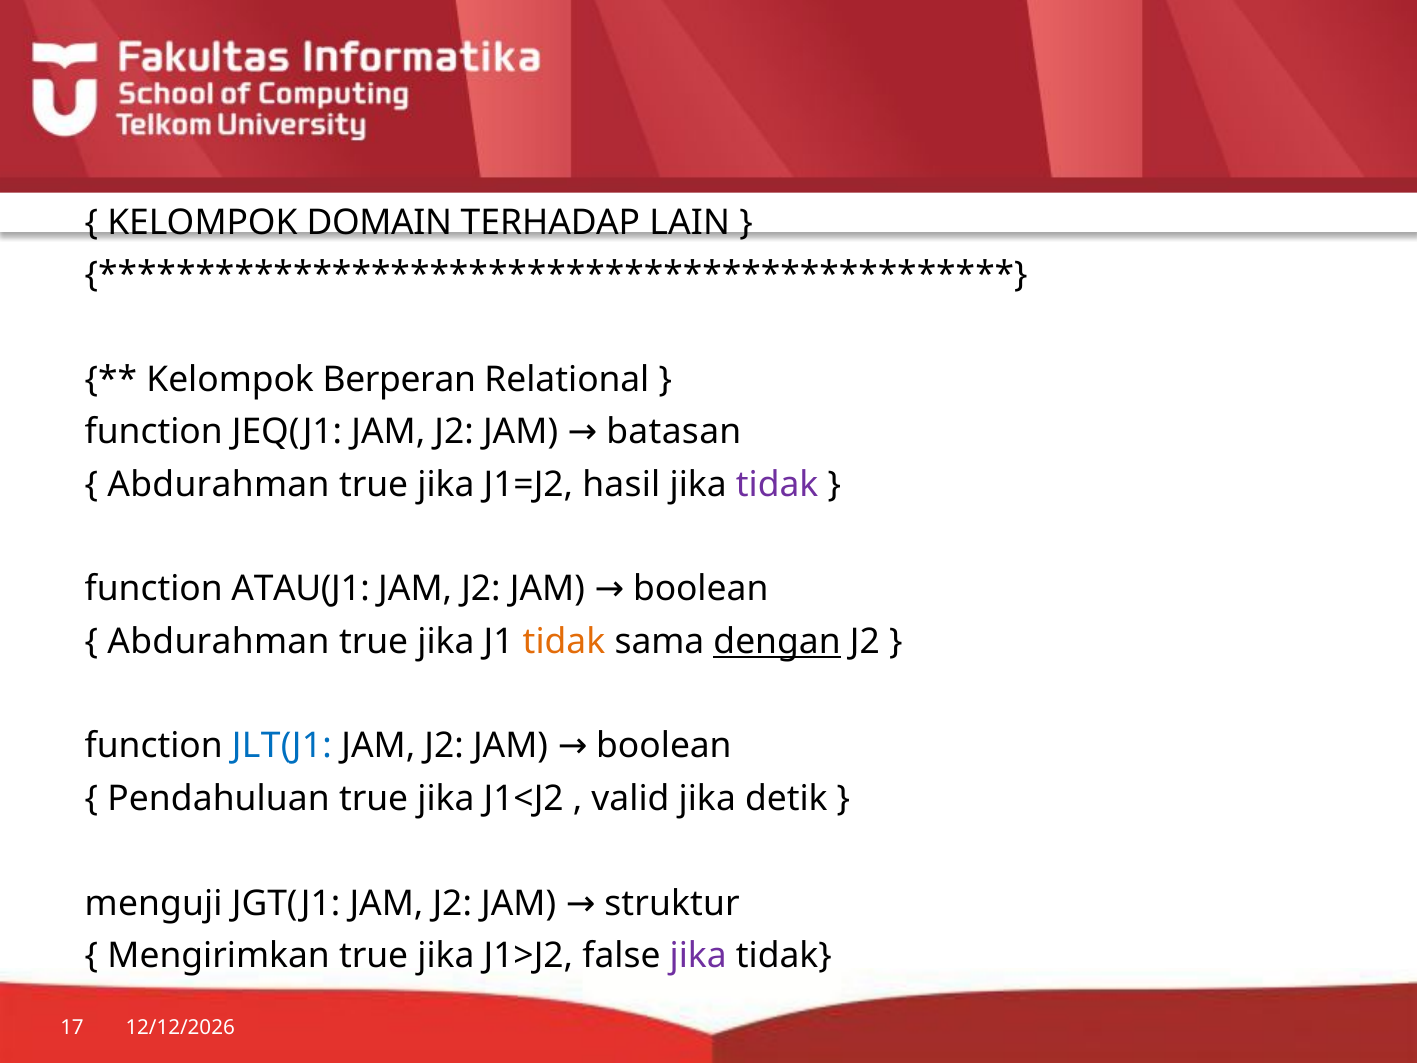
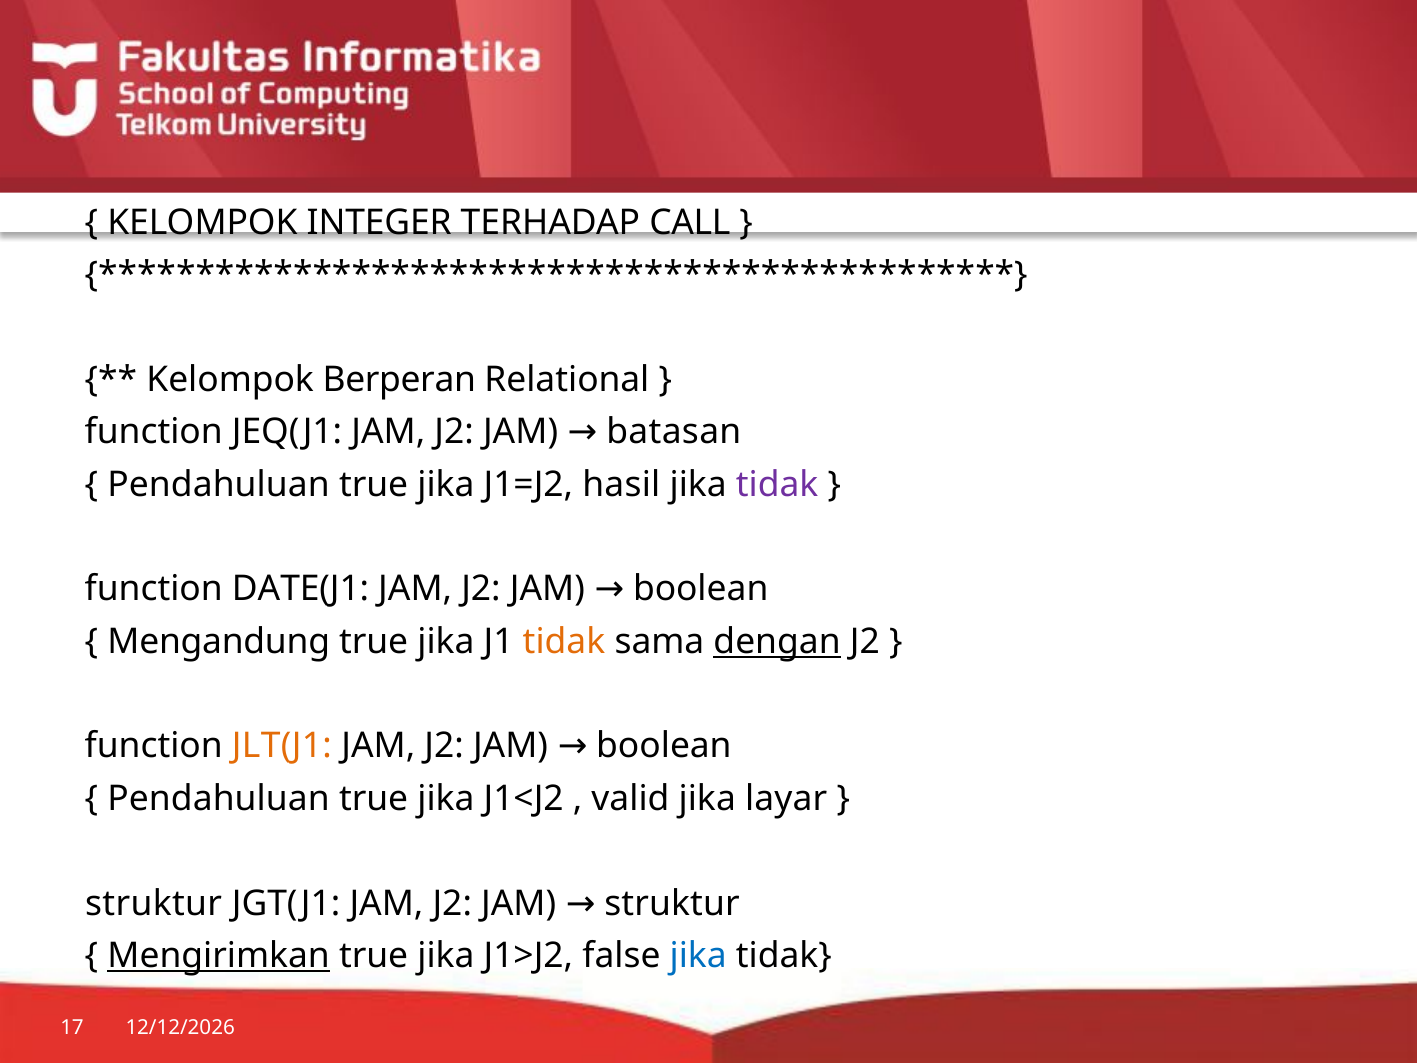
DOMAIN: DOMAIN -> INTEGER
LAIN: LAIN -> CALL
Abdurahman at (218, 484): Abdurahman -> Pendahuluan
ATAU(J1: ATAU(J1 -> DATE(J1
Abdurahman at (218, 641): Abdurahman -> Mengandung
JLT(J1 colour: blue -> orange
detik: detik -> layar
menguji at (154, 903): menguji -> struktur
Mengirimkan underline: none -> present
jika at (698, 955) colour: purple -> blue
